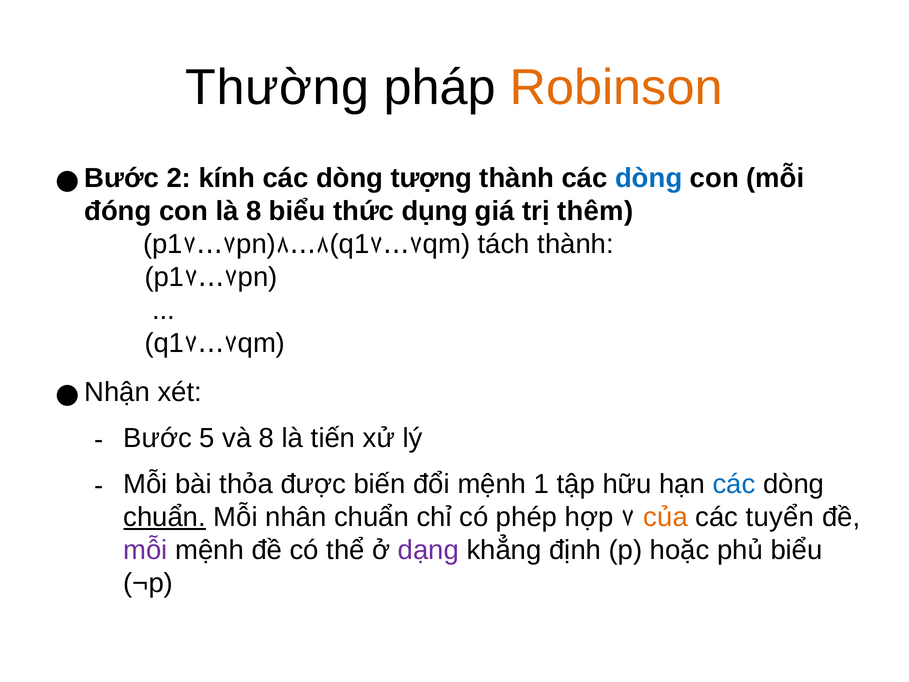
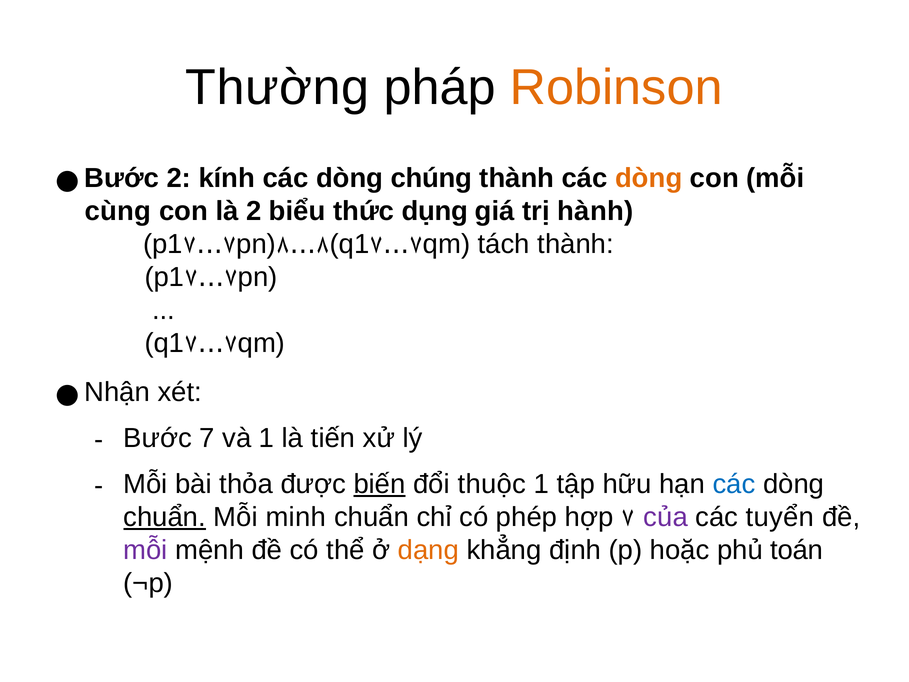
tượng: tượng -> chúng
dòng at (649, 178) colour: blue -> orange
đóng: đóng -> cùng
là 8: 8 -> 2
thêm: thêm -> hành
5: 5 -> 7
và 8: 8 -> 1
biến underline: none -> present
đổi mệnh: mệnh -> thuộc
nhân: nhân -> minh
của colour: orange -> purple
dạng colour: purple -> orange
phủ biểu: biểu -> toán
